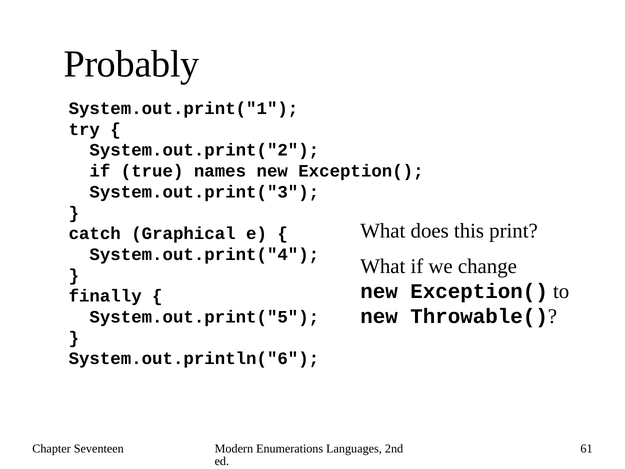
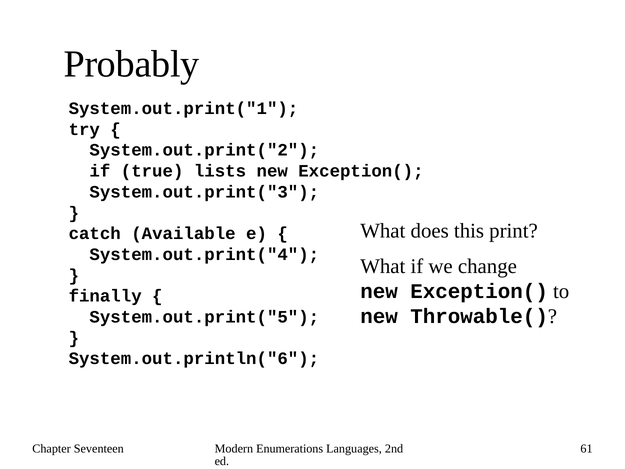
names: names -> lists
Graphical: Graphical -> Available
